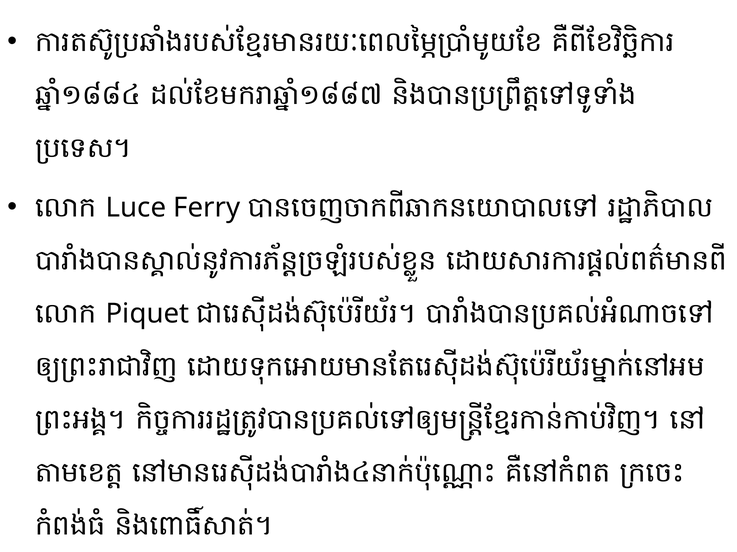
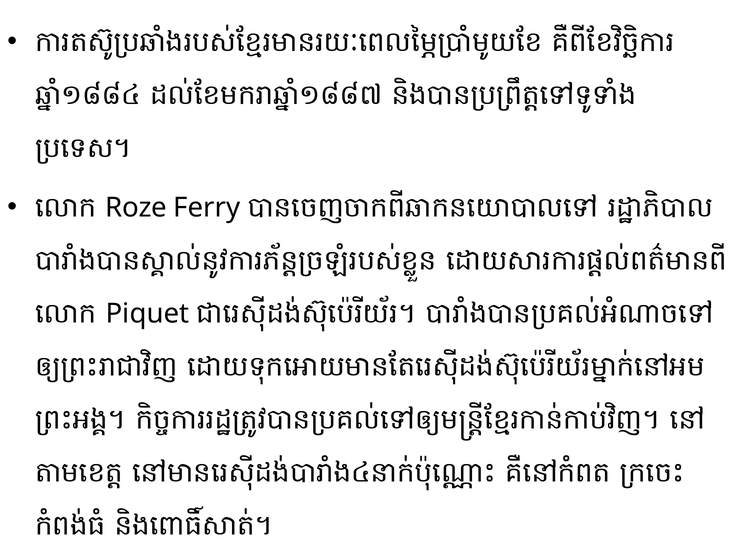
Luce: Luce -> Roze
